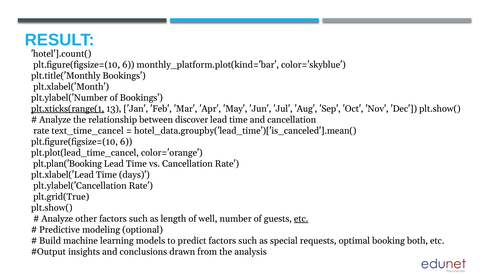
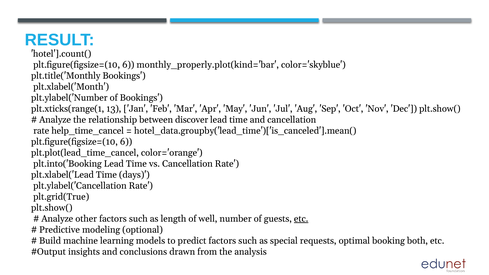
monthly_platform.plot(kind='bar: monthly_platform.plot(kind='bar -> monthly_properly.plot(kind='bar
plt.xticks(range(1 underline: present -> none
text_time_cancel: text_time_cancel -> help_time_cancel
plt.plan('Booking: plt.plan('Booking -> plt.into('Booking
